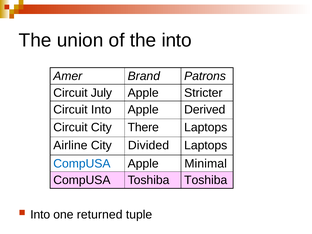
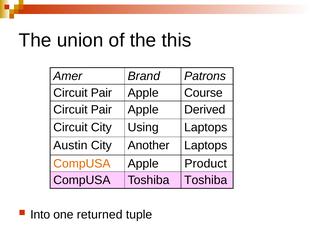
the into: into -> this
July at (101, 93): July -> Pair
Stricter: Stricter -> Course
Into at (101, 110): Into -> Pair
There: There -> Using
Airline: Airline -> Austin
Divided: Divided -> Another
CompUSA at (82, 164) colour: blue -> orange
Minimal: Minimal -> Product
